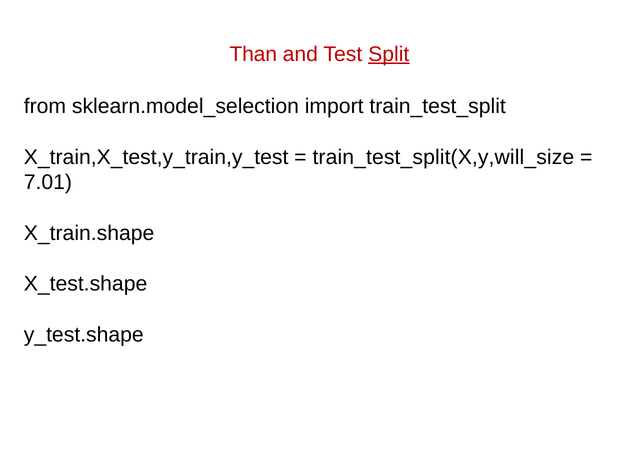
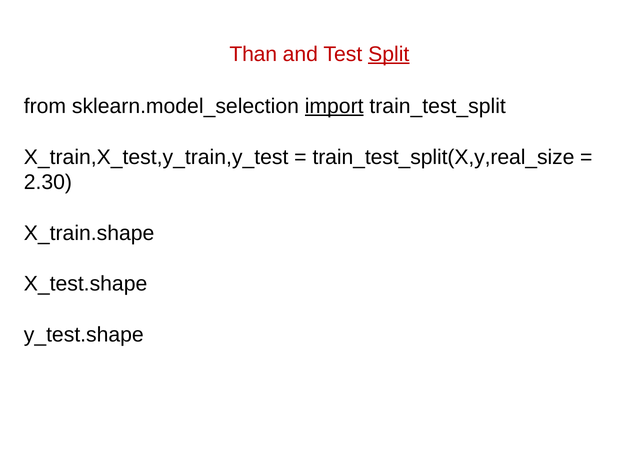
import underline: none -> present
train_test_split(X,y,will_size: train_test_split(X,y,will_size -> train_test_split(X,y,real_size
7.01: 7.01 -> 2.30
